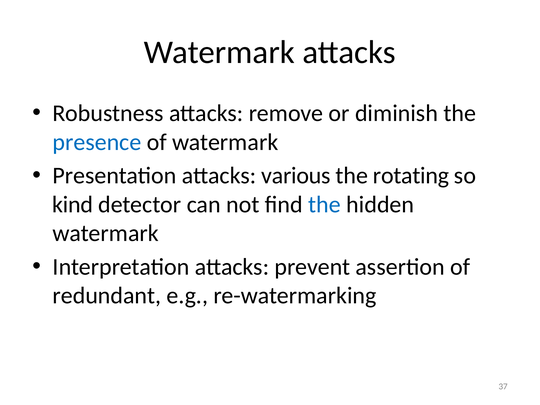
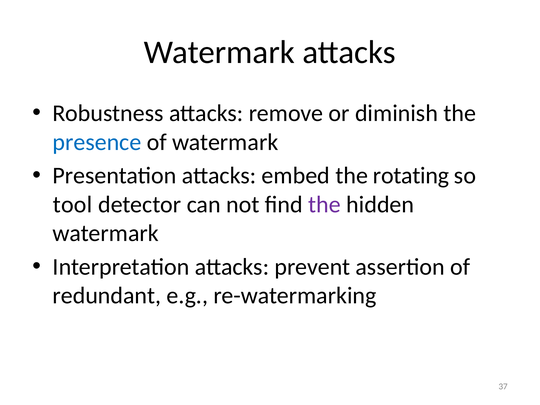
various: various -> embed
kind: kind -> tool
the at (325, 205) colour: blue -> purple
